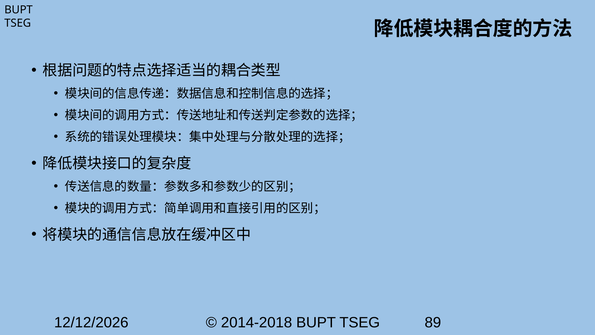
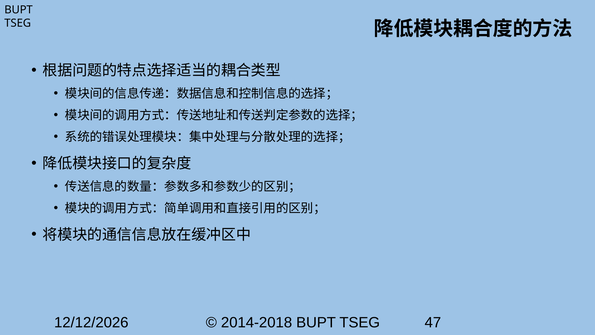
89: 89 -> 47
